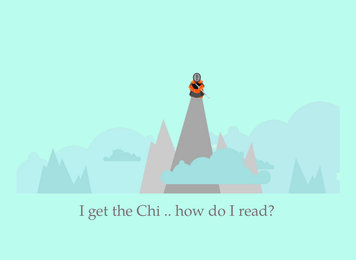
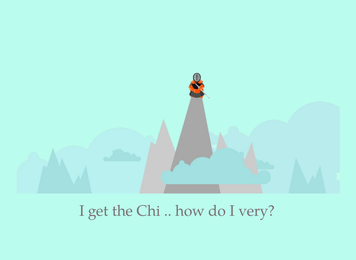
read: read -> very
